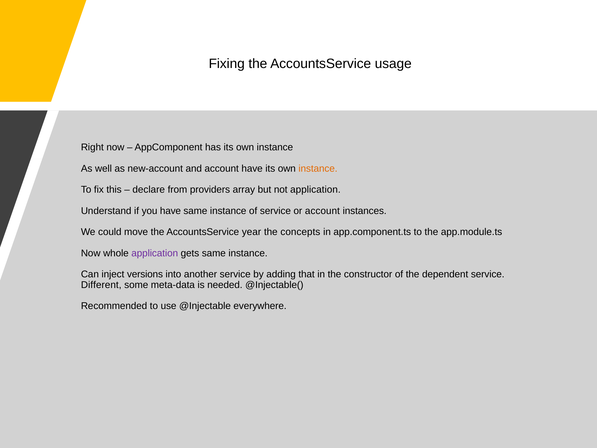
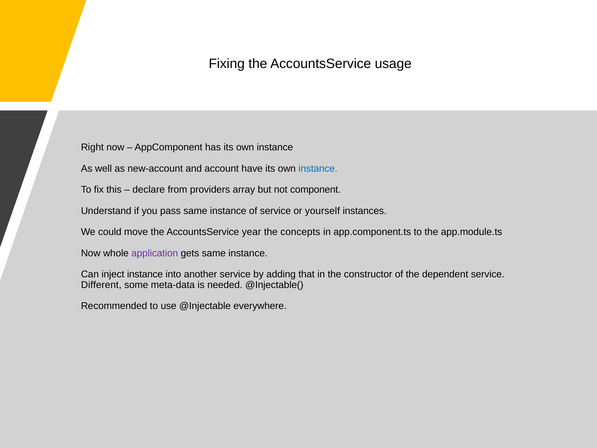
instance at (318, 169) colour: orange -> blue
not application: application -> component
you have: have -> pass
or account: account -> yourself
inject versions: versions -> instance
